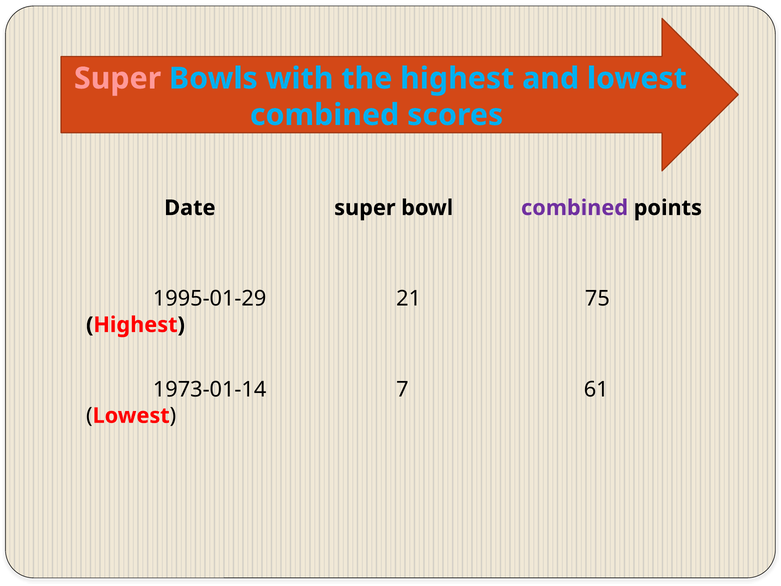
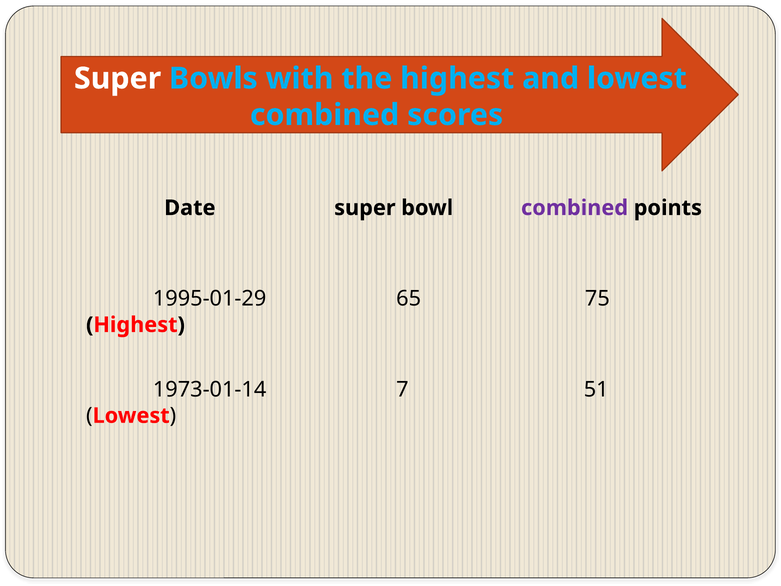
Super at (118, 78) colour: pink -> white
21: 21 -> 65
61: 61 -> 51
